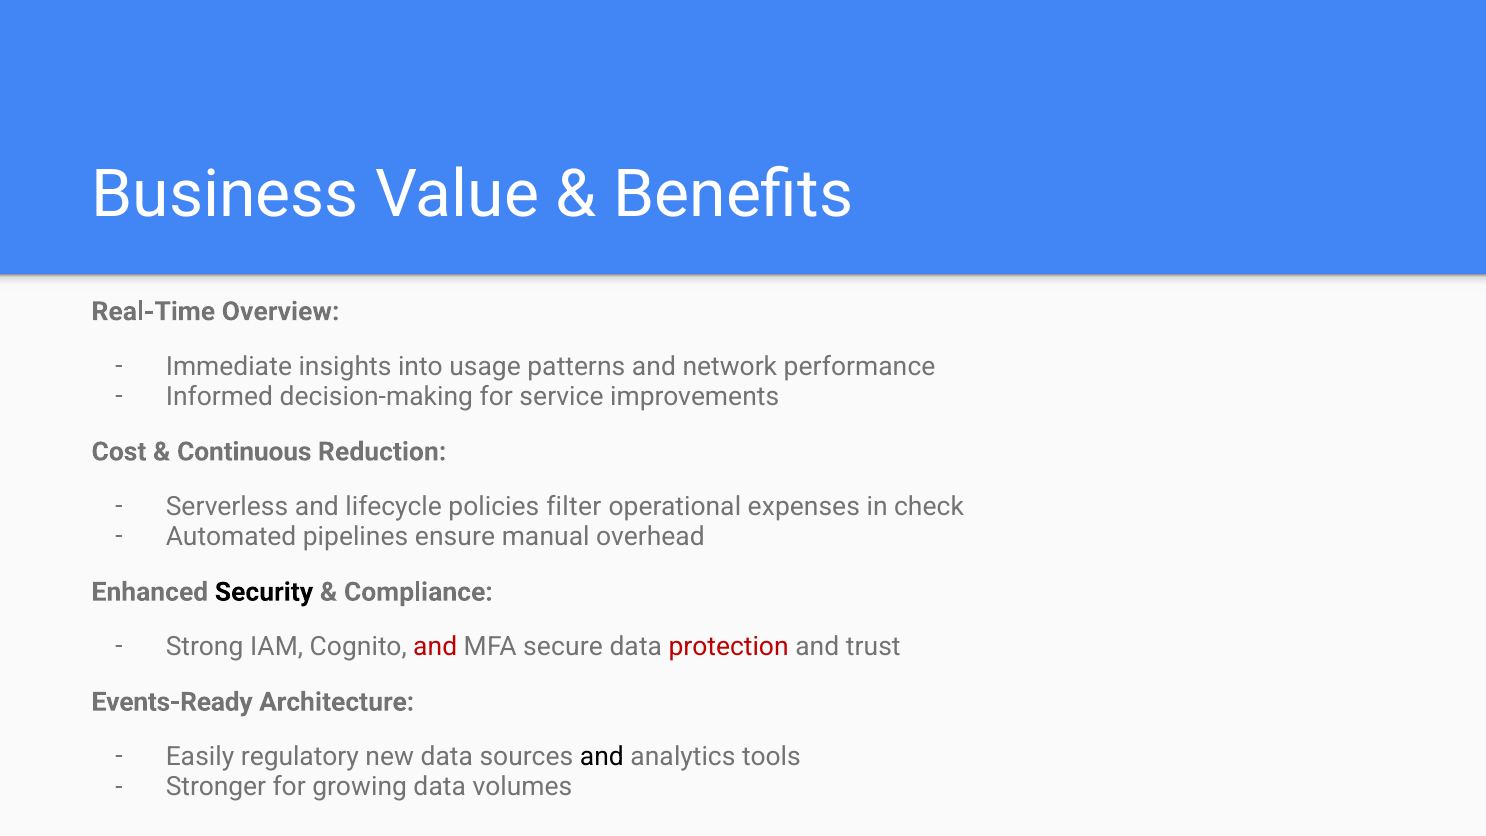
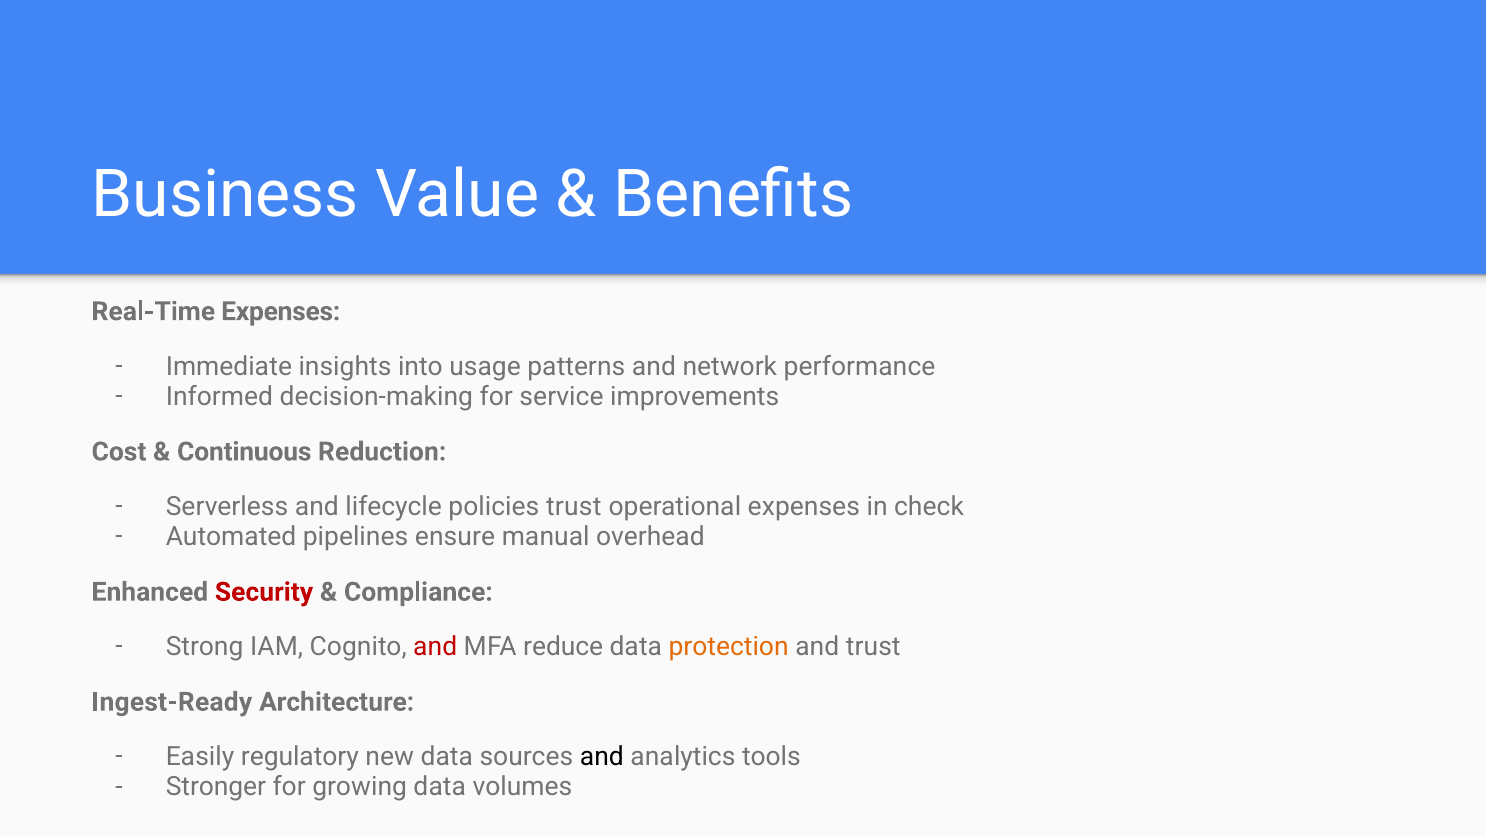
Real-Time Overview: Overview -> Expenses
policies filter: filter -> trust
Security colour: black -> red
secure: secure -> reduce
protection colour: red -> orange
Events-Ready: Events-Ready -> Ingest-Ready
